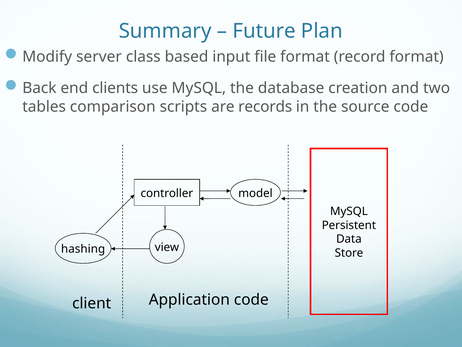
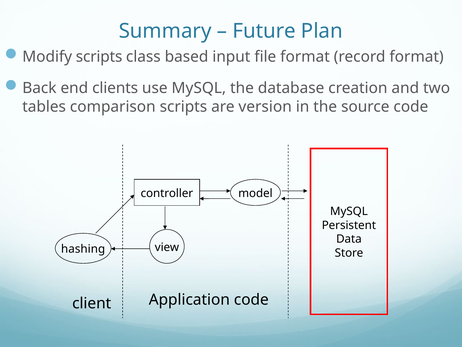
Modify server: server -> scripts
records: records -> version
